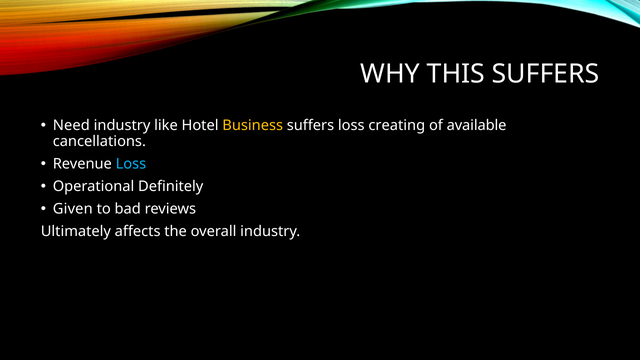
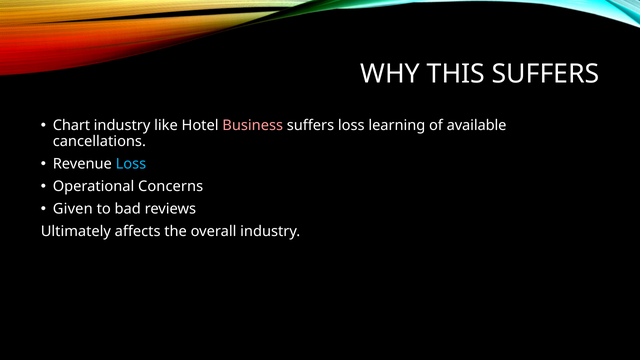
Need: Need -> Chart
Business colour: yellow -> pink
creating: creating -> learning
Definitely: Definitely -> Concerns
